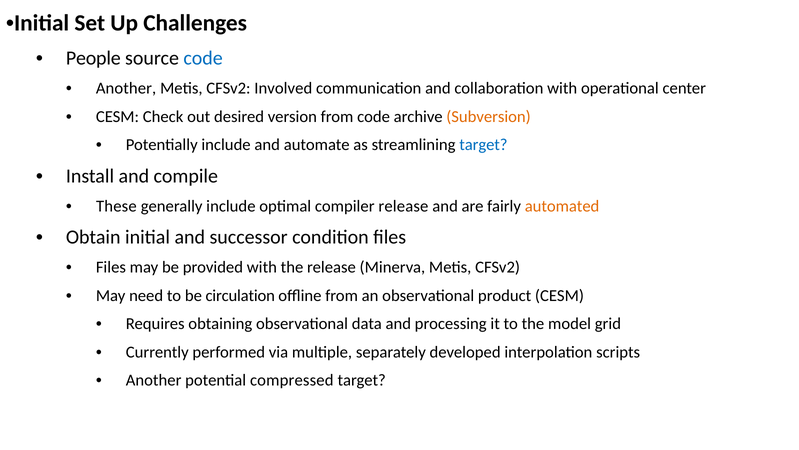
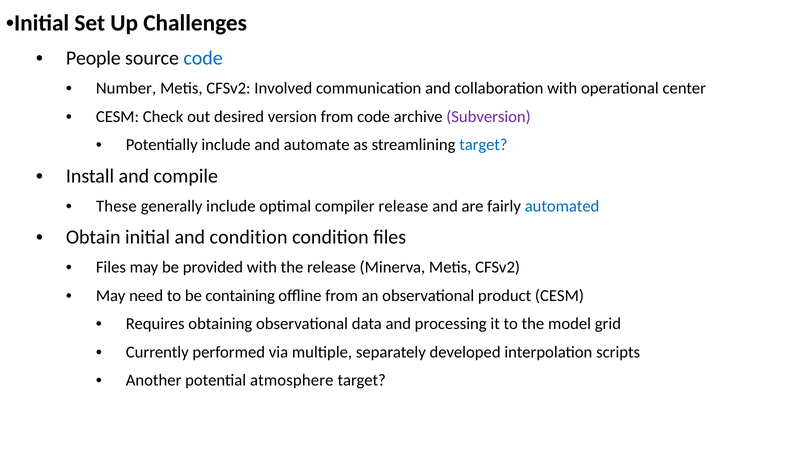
Another at (126, 88): Another -> Number
Subversion colour: orange -> purple
automated colour: orange -> blue
and successor: successor -> condition
circulation: circulation -> containing
compressed: compressed -> atmosphere
